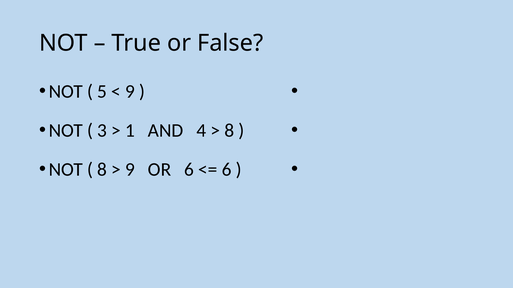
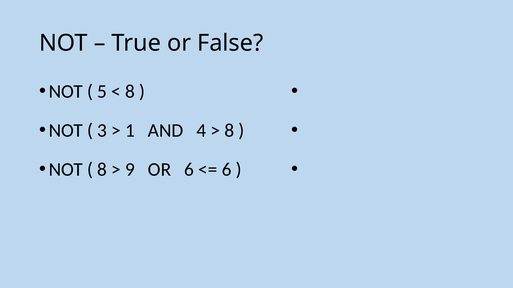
9 at (130, 92): 9 -> 8
